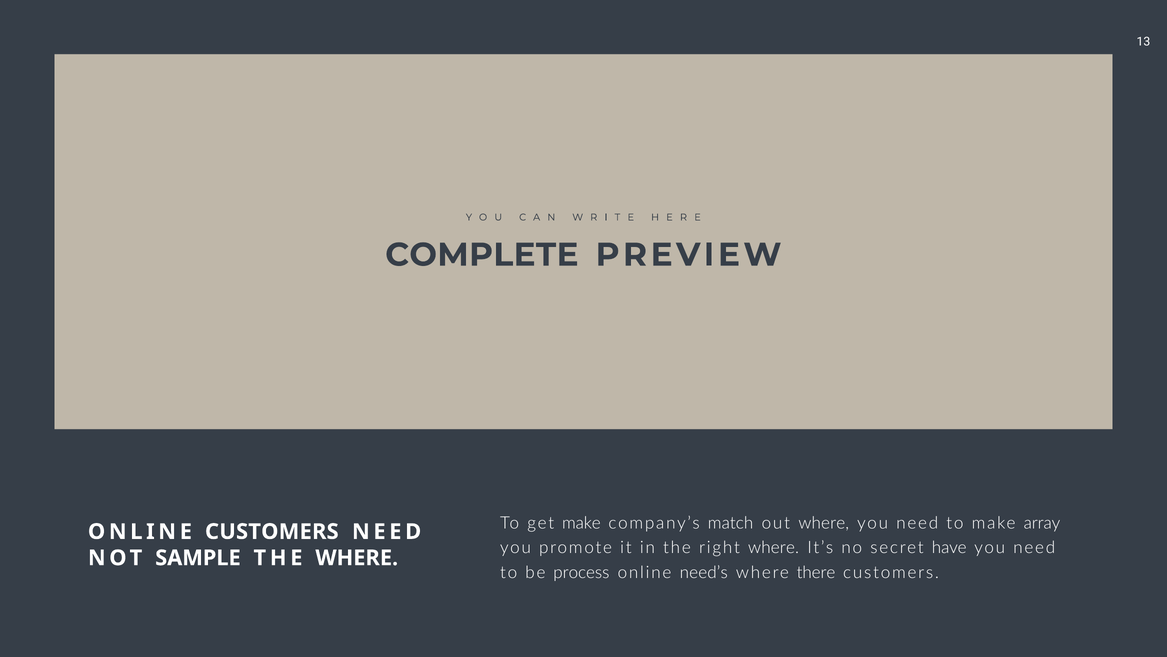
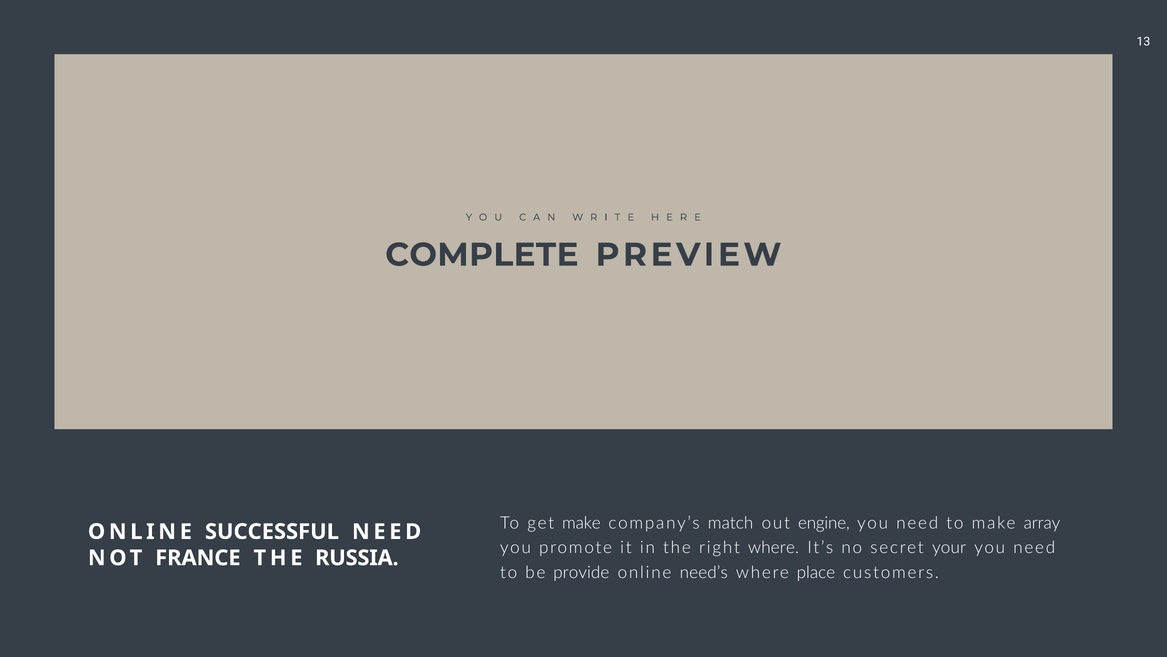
out where: where -> engine
ONLINE CUSTOMERS: CUSTOMERS -> SUCCESSFUL
have: have -> your
SAMPLE: SAMPLE -> FRANCE
THE WHERE: WHERE -> RUSSIA
process: process -> provide
there: there -> place
